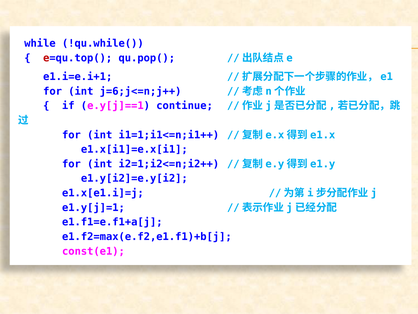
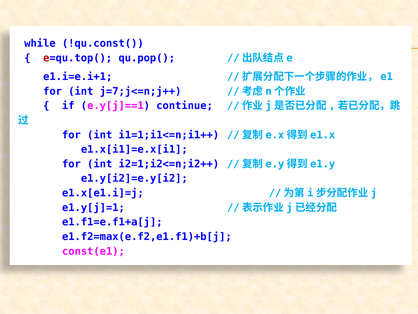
!qu.while(: !qu.while( -> !qu.const(
j=6;j<=n;j++: j=6;j<=n;j++ -> j=7;j<=n;j++
